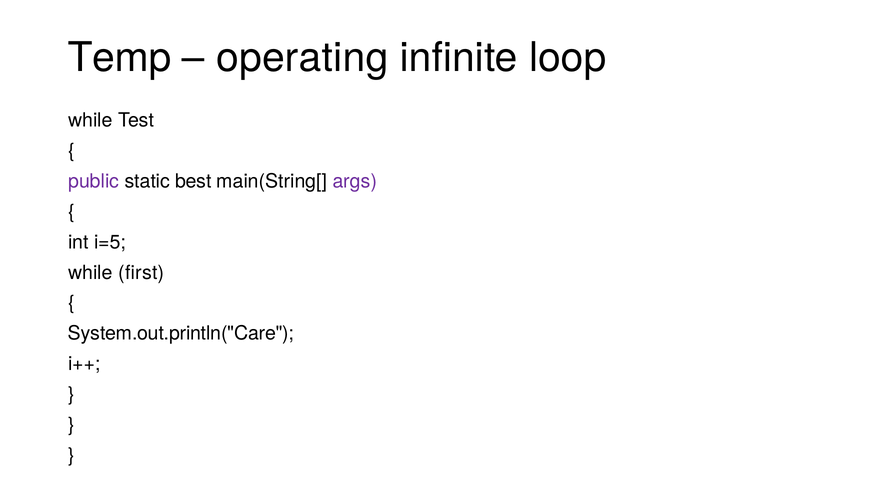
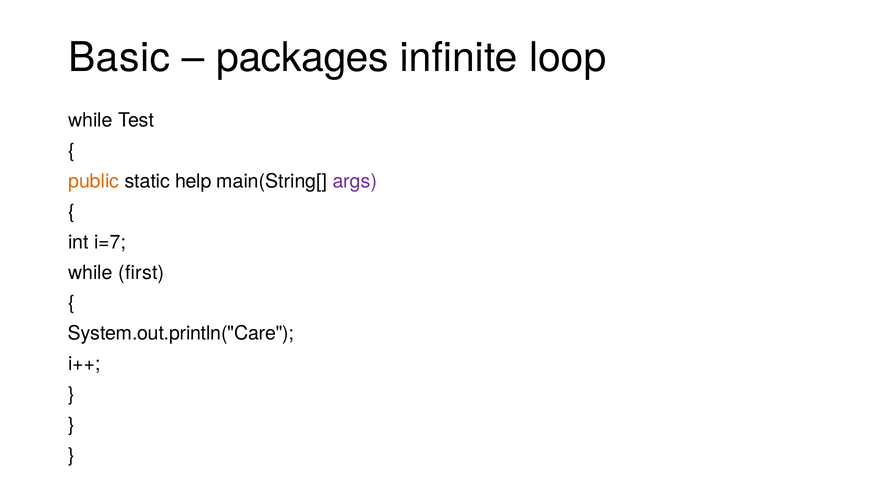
Temp: Temp -> Basic
operating: operating -> packages
public colour: purple -> orange
best: best -> help
i=5: i=5 -> i=7
